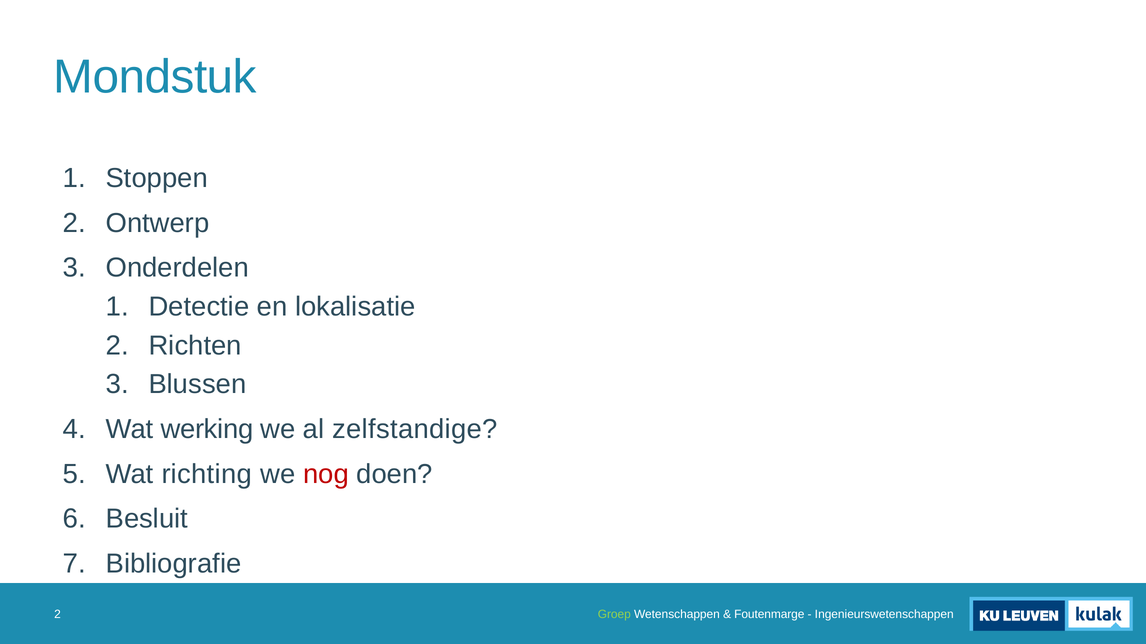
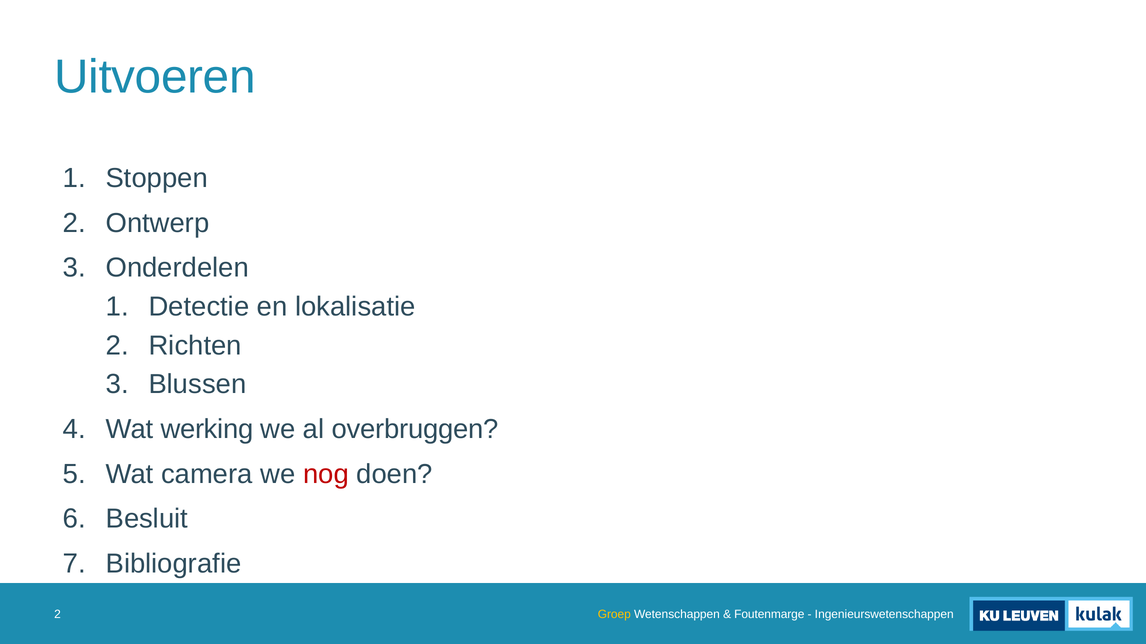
Mondstuk: Mondstuk -> Uitvoeren
zelfstandige: zelfstandige -> overbruggen
richting: richting -> camera
Groep colour: light green -> yellow
